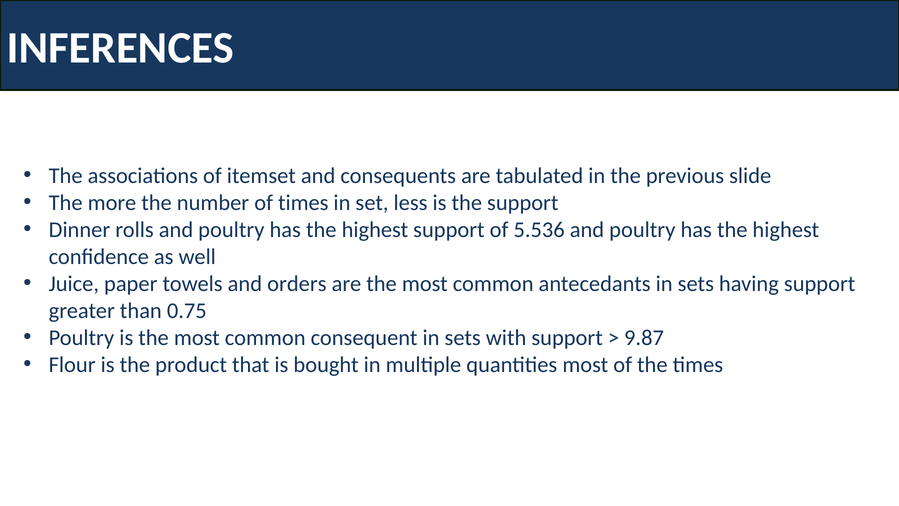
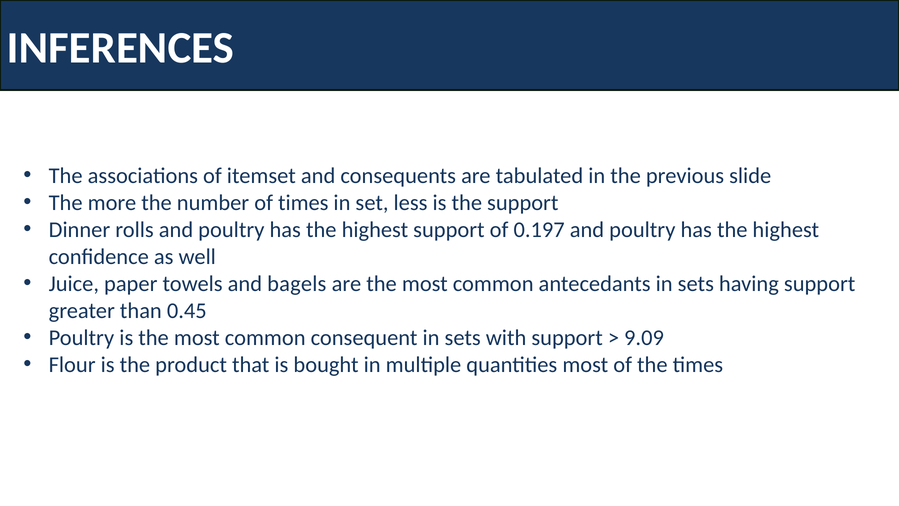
5.536: 5.536 -> 0.197
orders: orders -> bagels
0.75: 0.75 -> 0.45
9.87: 9.87 -> 9.09
